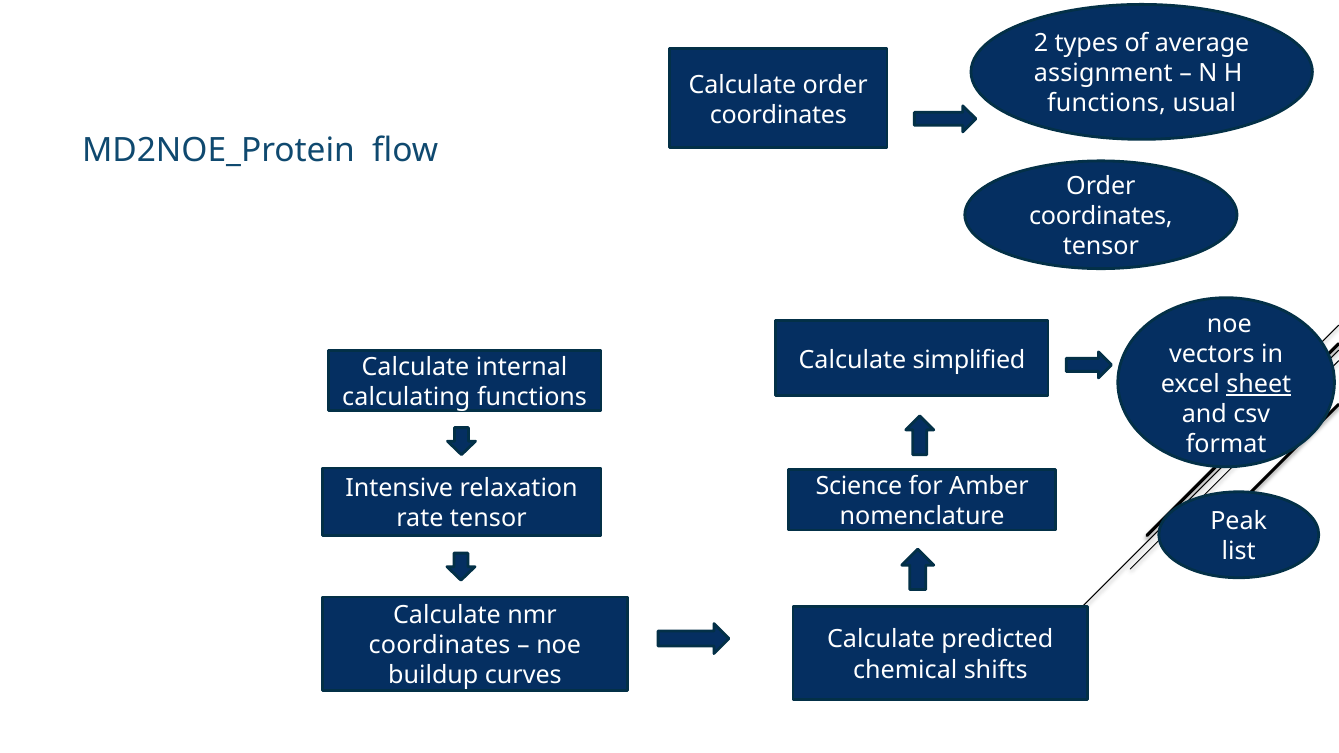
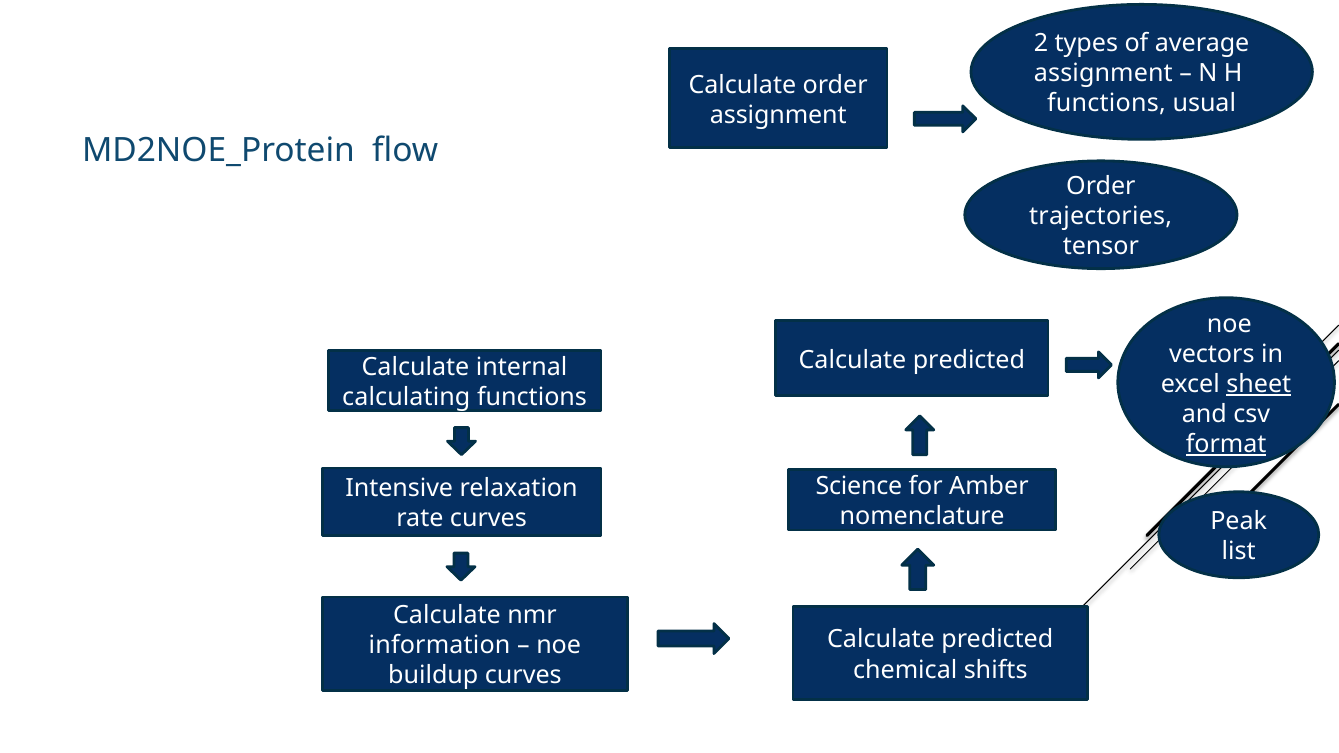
coordinates at (778, 115): coordinates -> assignment
coordinates at (1101, 217): coordinates -> trajectories
simplified at (969, 360): simplified -> predicted
format underline: none -> present
rate tensor: tensor -> curves
coordinates at (440, 645): coordinates -> information
